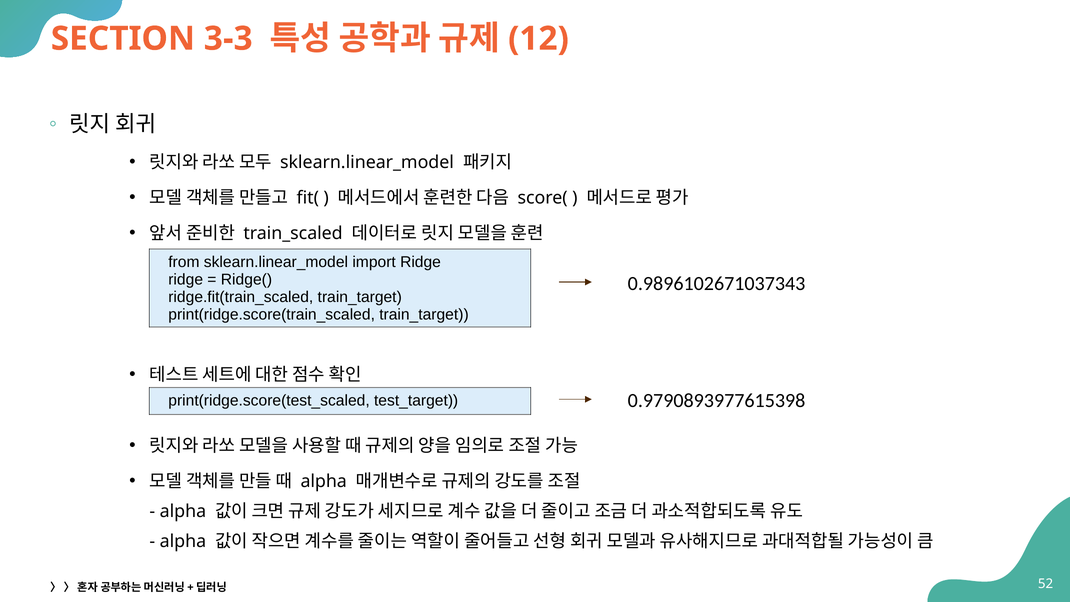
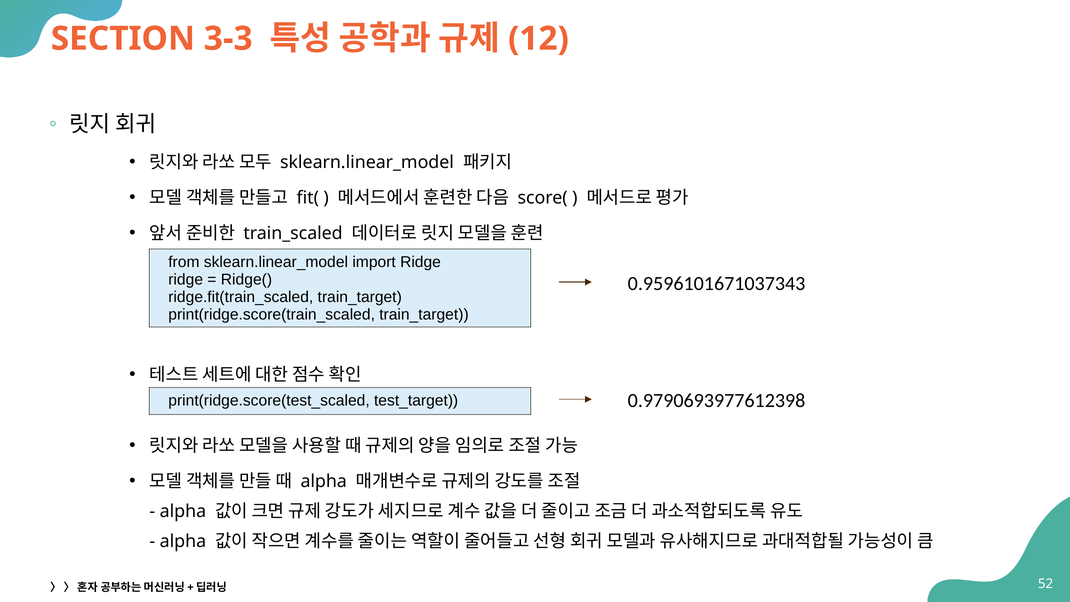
0.9896102671037343: 0.9896102671037343 -> 0.9596101671037343
0.9790893977615398: 0.9790893977615398 -> 0.9790693977612398
